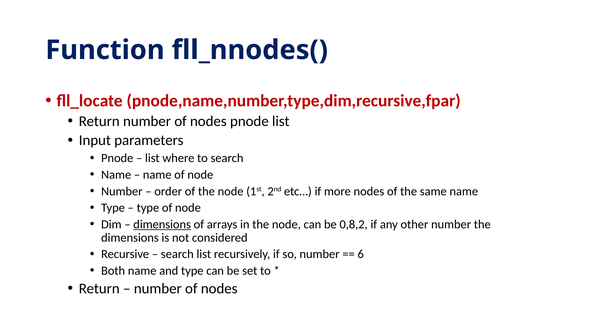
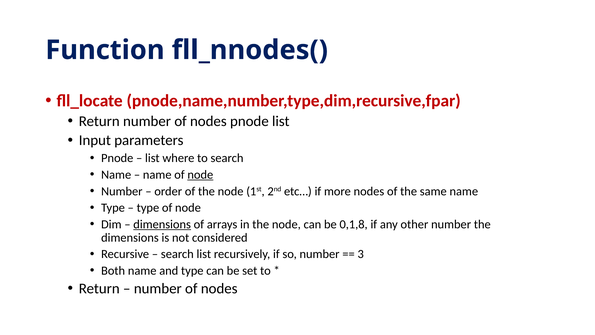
node at (200, 175) underline: none -> present
0,8,2: 0,8,2 -> 0,1,8
6: 6 -> 3
